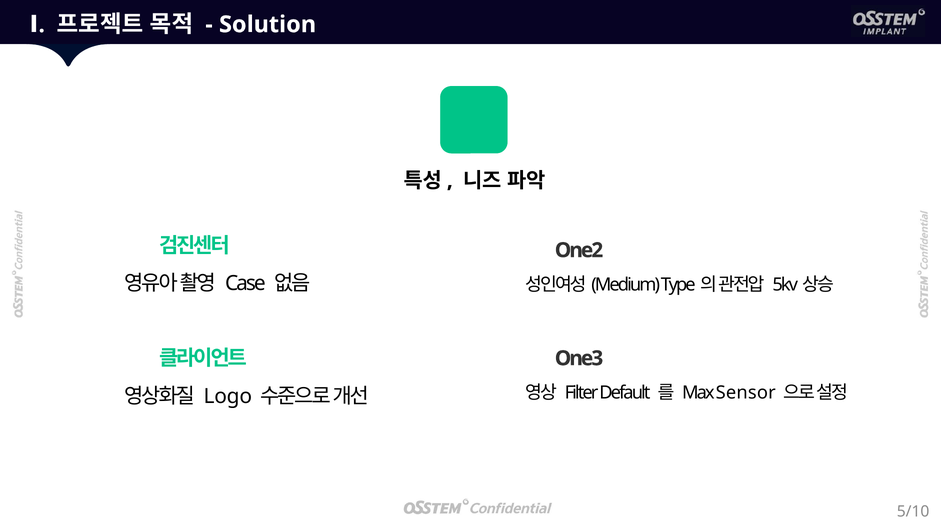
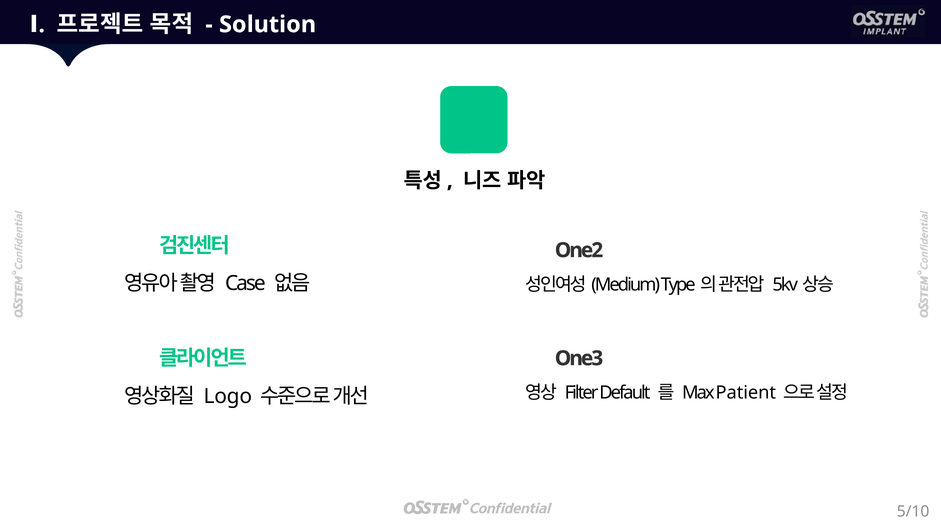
Sensor: Sensor -> Patient
